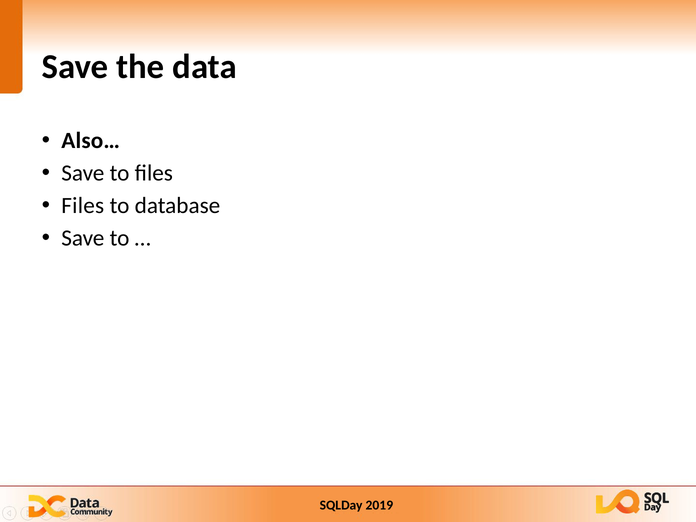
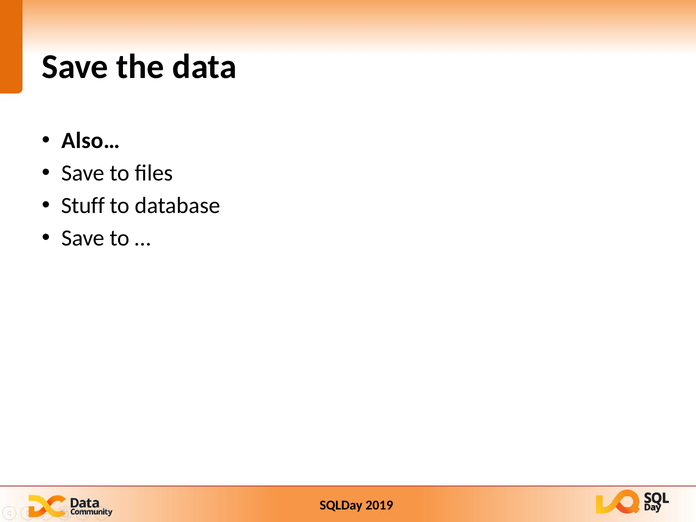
Files at (83, 206): Files -> Stuff
